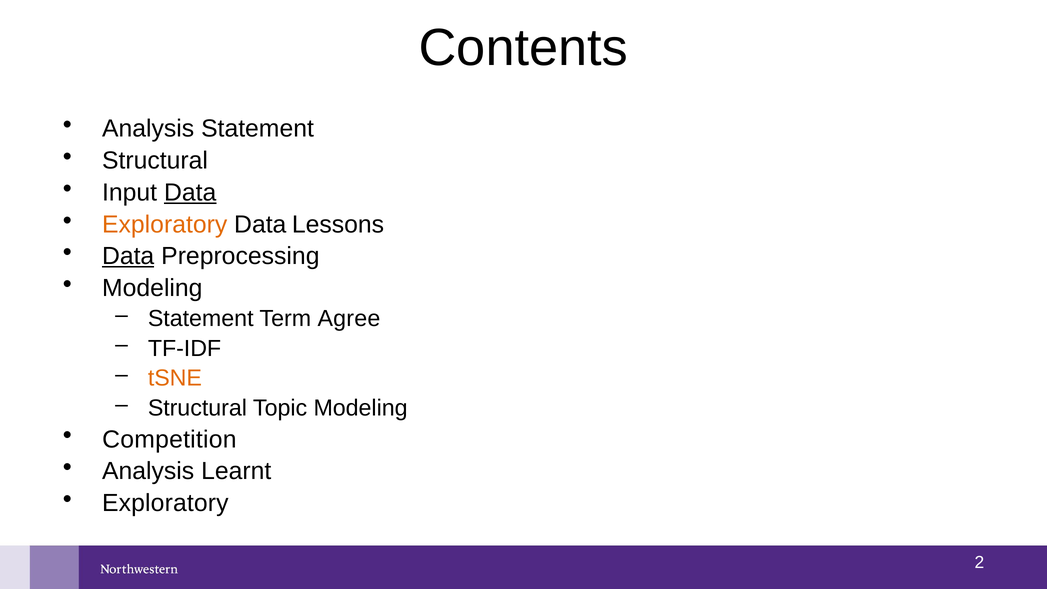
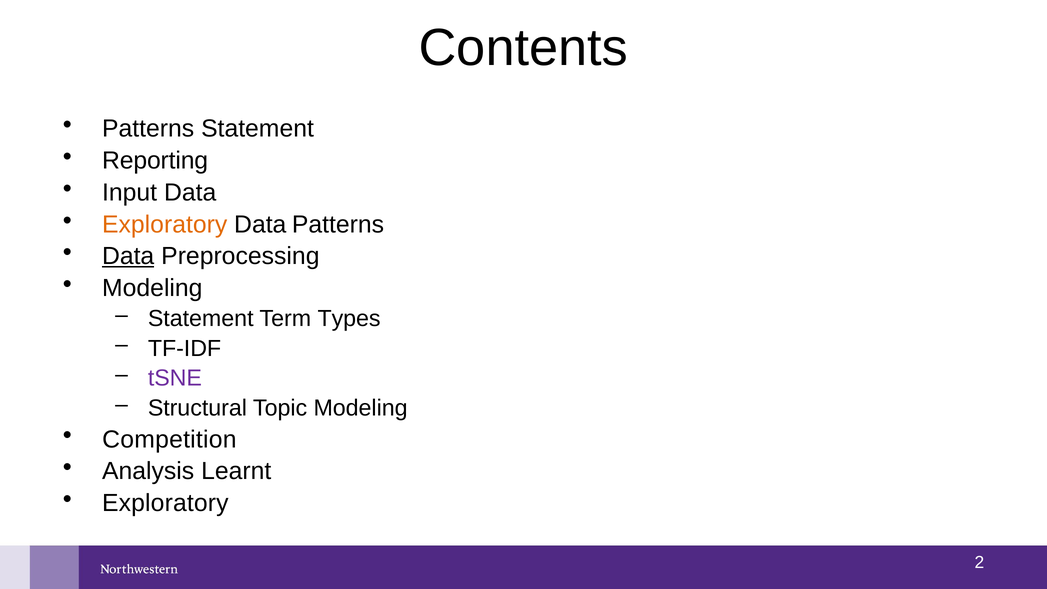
Analysis at (148, 129): Analysis -> Patterns
Structural at (155, 161): Structural -> Reporting
Data at (190, 193) underline: present -> none
Data Lessons: Lessons -> Patterns
Agree: Agree -> Types
tSNE colour: orange -> purple
